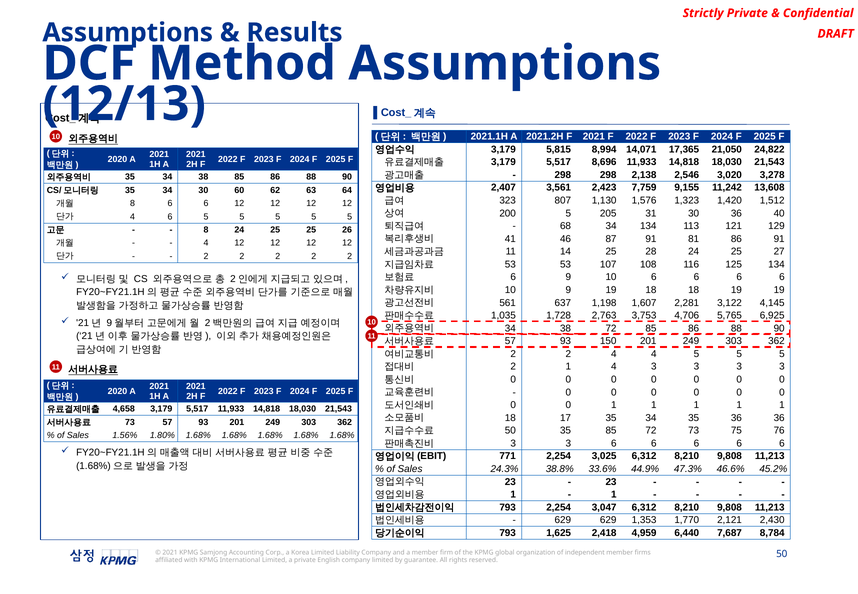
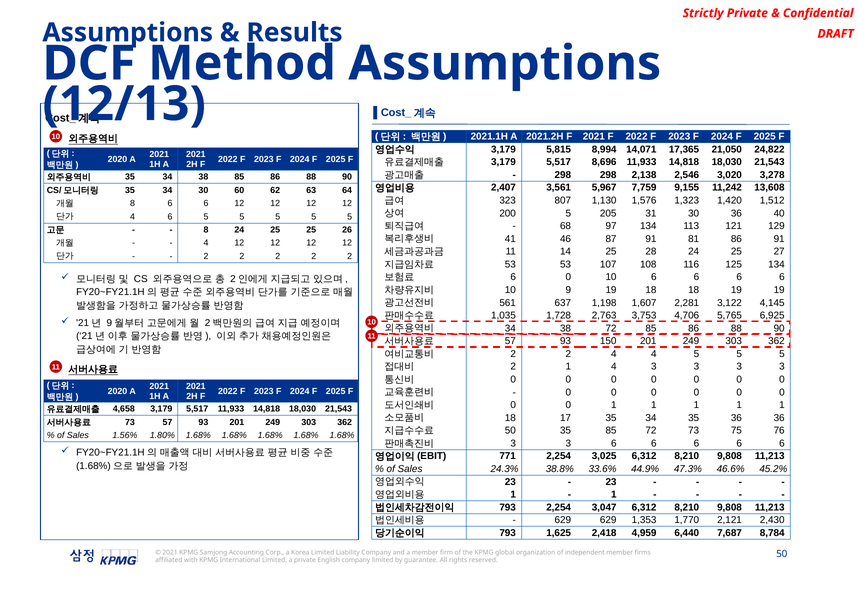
2,423: 2,423 -> 5,967
68 34: 34 -> 97
6 9: 9 -> 0
